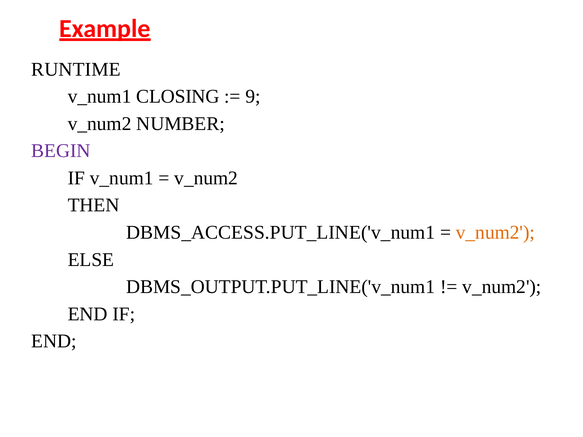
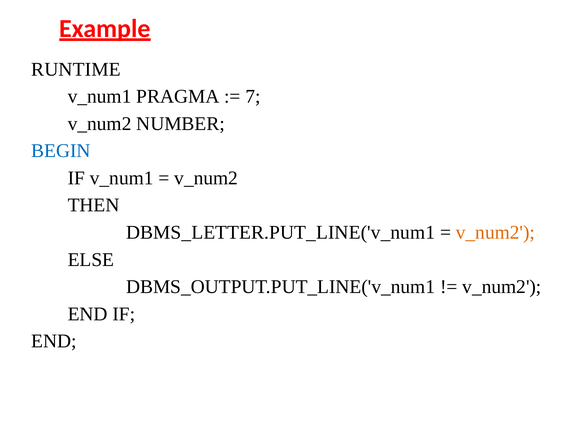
CLOSING: CLOSING -> PRAGMA
9: 9 -> 7
BEGIN colour: purple -> blue
DBMS_ACCESS.PUT_LINE('v_num1: DBMS_ACCESS.PUT_LINE('v_num1 -> DBMS_LETTER.PUT_LINE('v_num1
